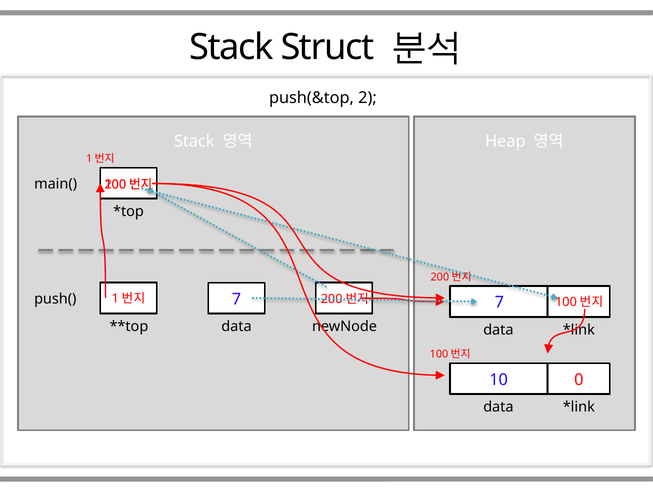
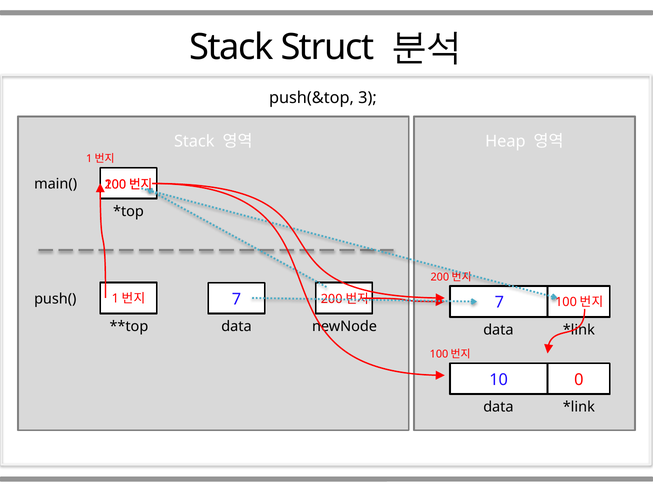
2: 2 -> 3
